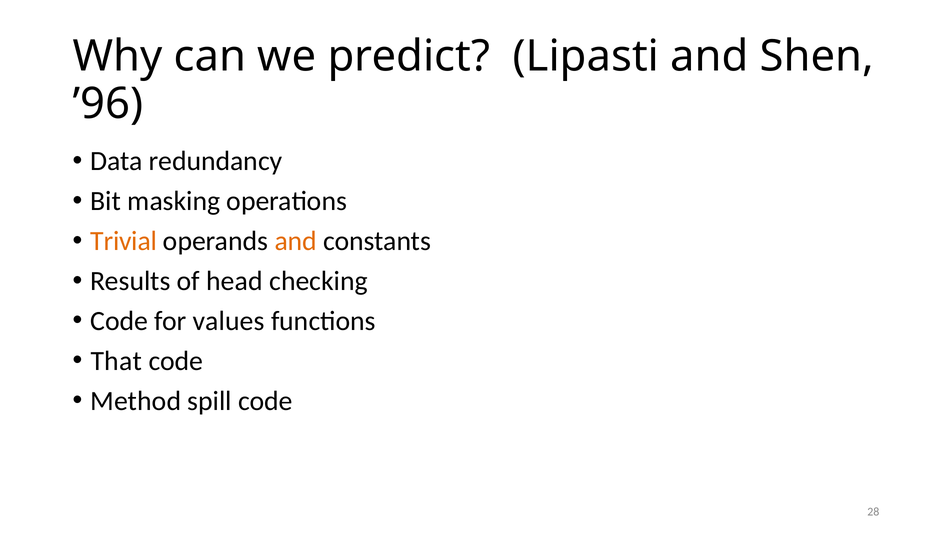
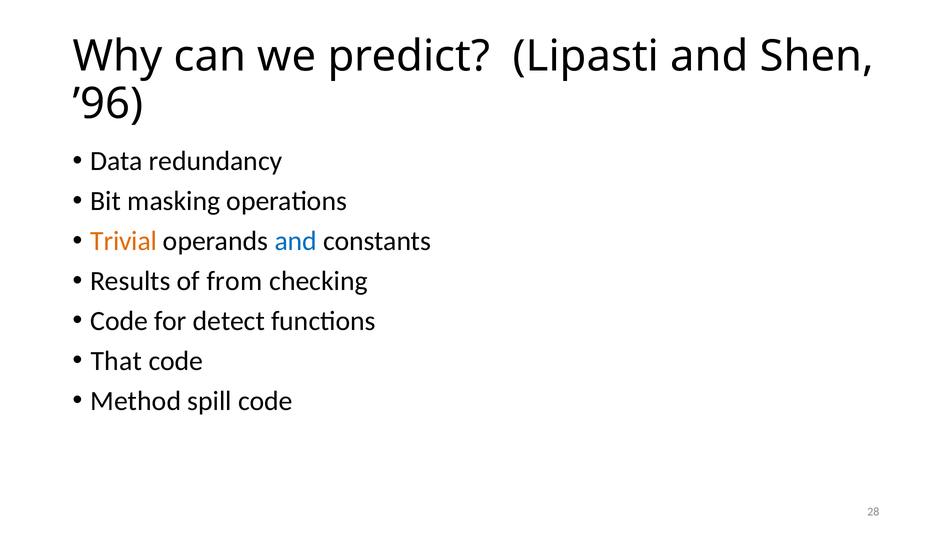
and at (296, 241) colour: orange -> blue
head: head -> from
values: values -> detect
